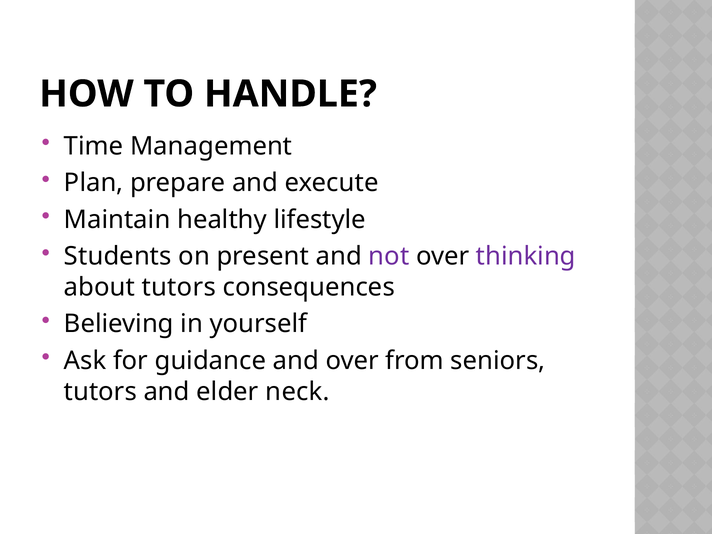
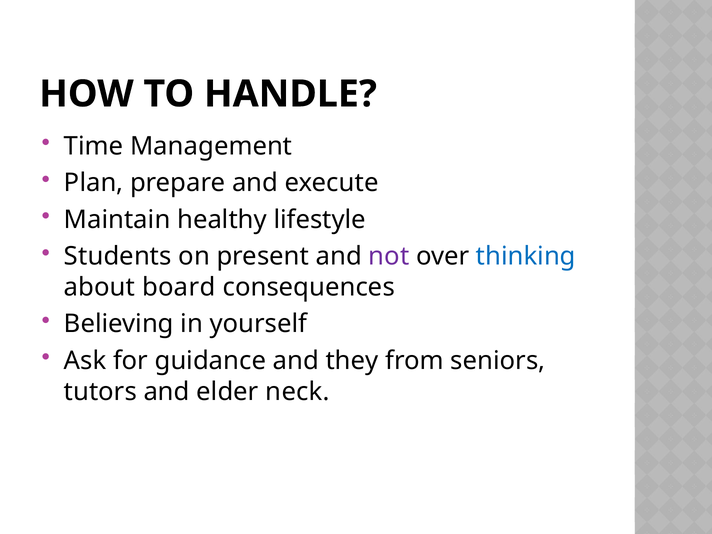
thinking colour: purple -> blue
about tutors: tutors -> board
and over: over -> they
